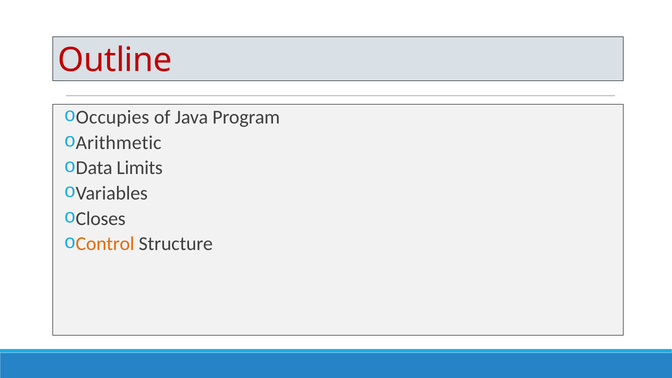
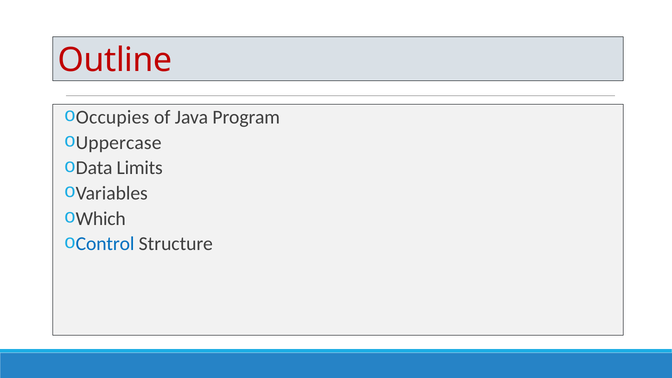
Arithmetic: Arithmetic -> Uppercase
Closes: Closes -> Which
Control colour: orange -> blue
